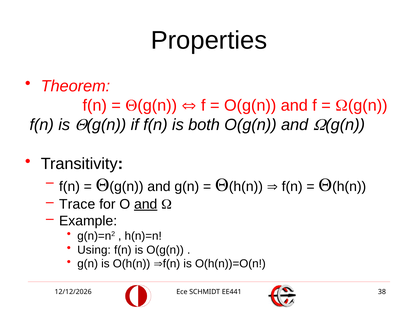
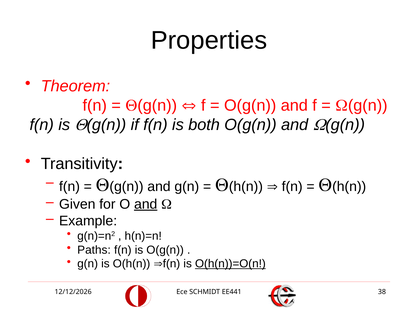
Trace: Trace -> Given
Using: Using -> Paths
O(h(n))=O(n underline: none -> present
